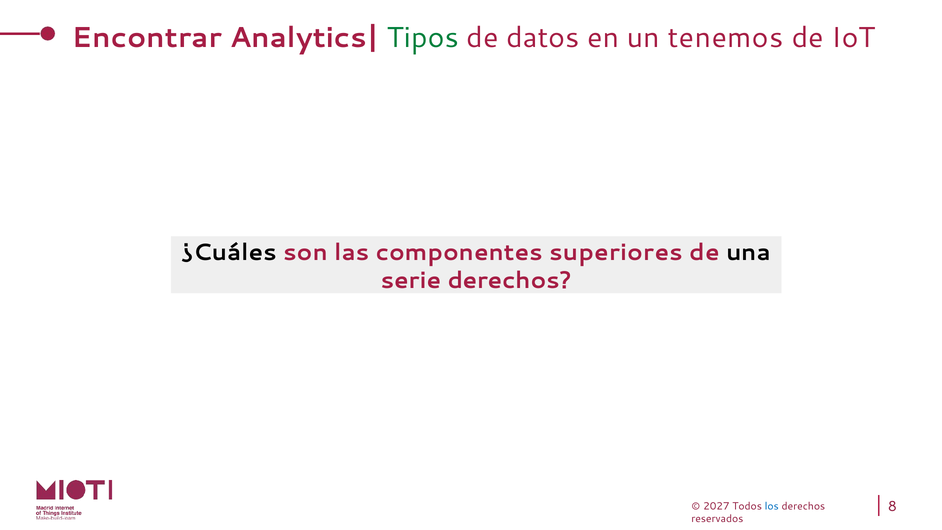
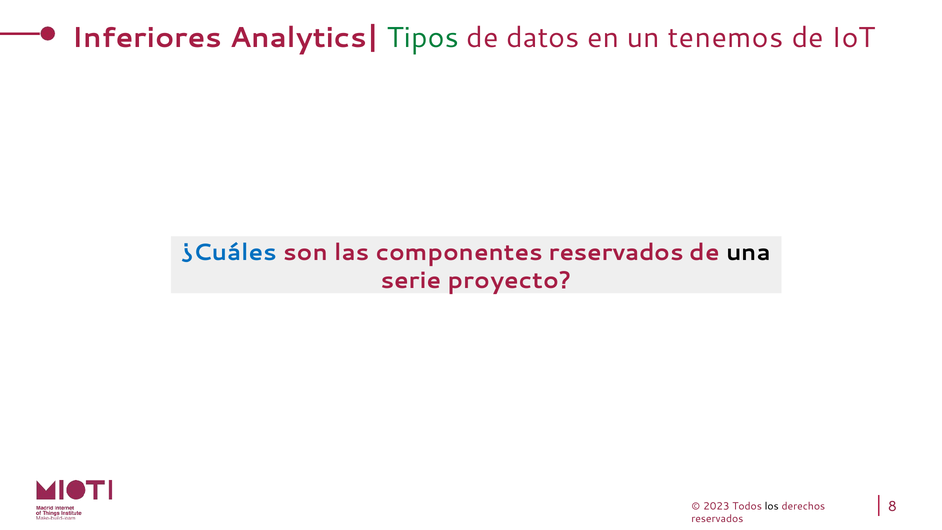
Encontrar: Encontrar -> Inferiores
¿Cuáles colour: black -> blue
componentes superiores: superiores -> reservados
serie derechos: derechos -> proyecto
2027: 2027 -> 2023
los colour: blue -> black
